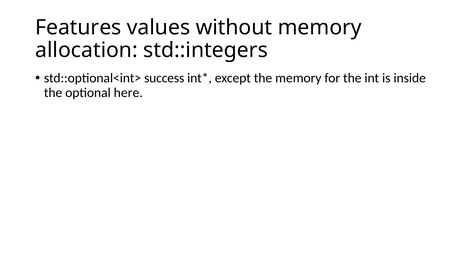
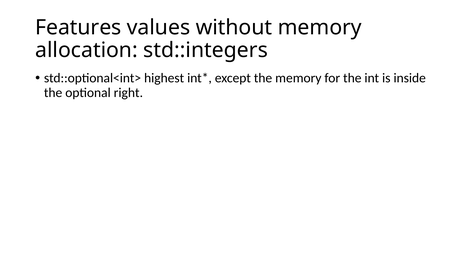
success: success -> highest
here: here -> right
